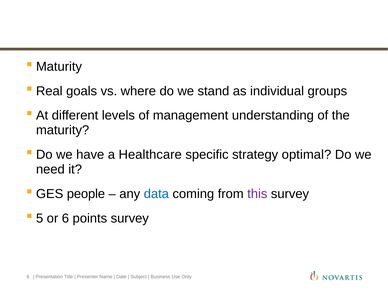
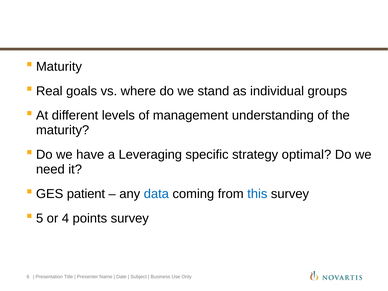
Healthcare: Healthcare -> Leveraging
people: people -> patient
this colour: purple -> blue
or 6: 6 -> 4
